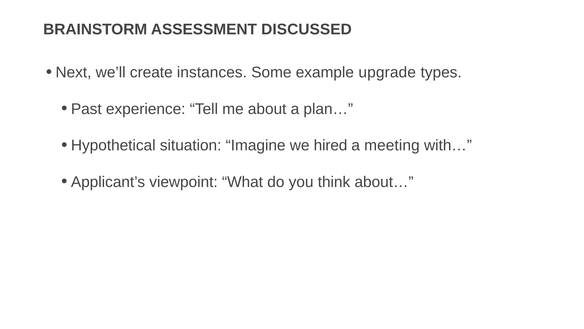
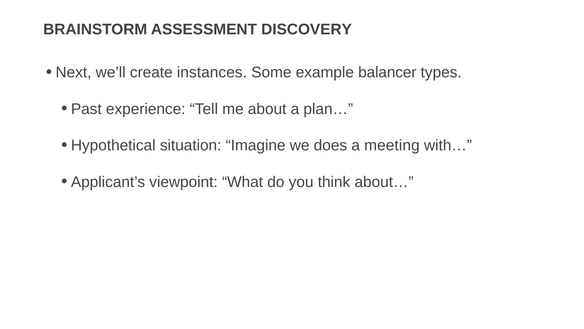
DISCUSSED: DISCUSSED -> DISCOVERY
upgrade: upgrade -> balancer
hired: hired -> does
